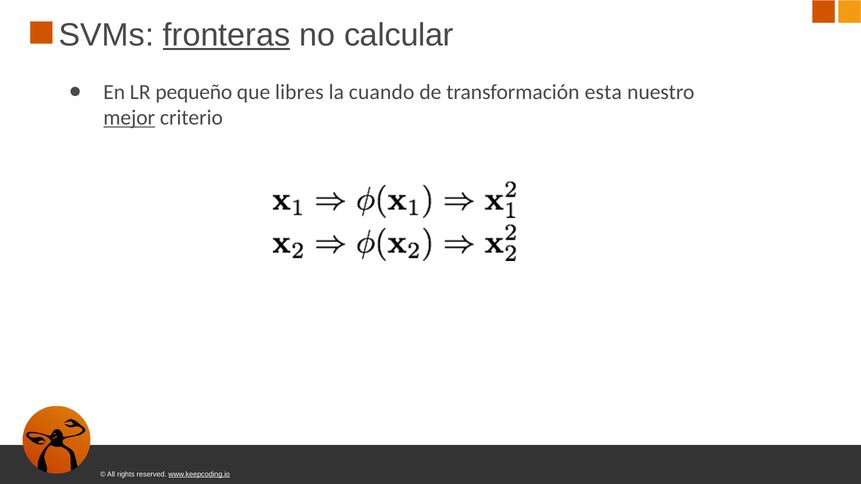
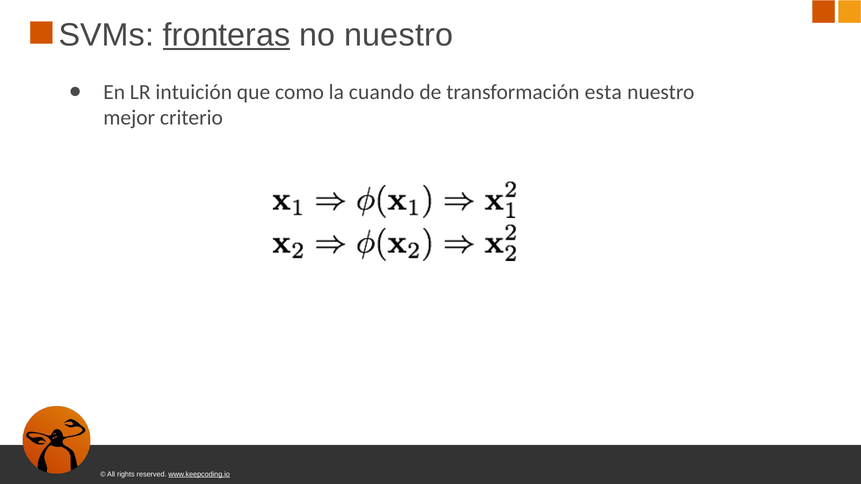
no calcular: calcular -> nuestro
pequeño: pequeño -> intuición
libres: libres -> como
mejor underline: present -> none
